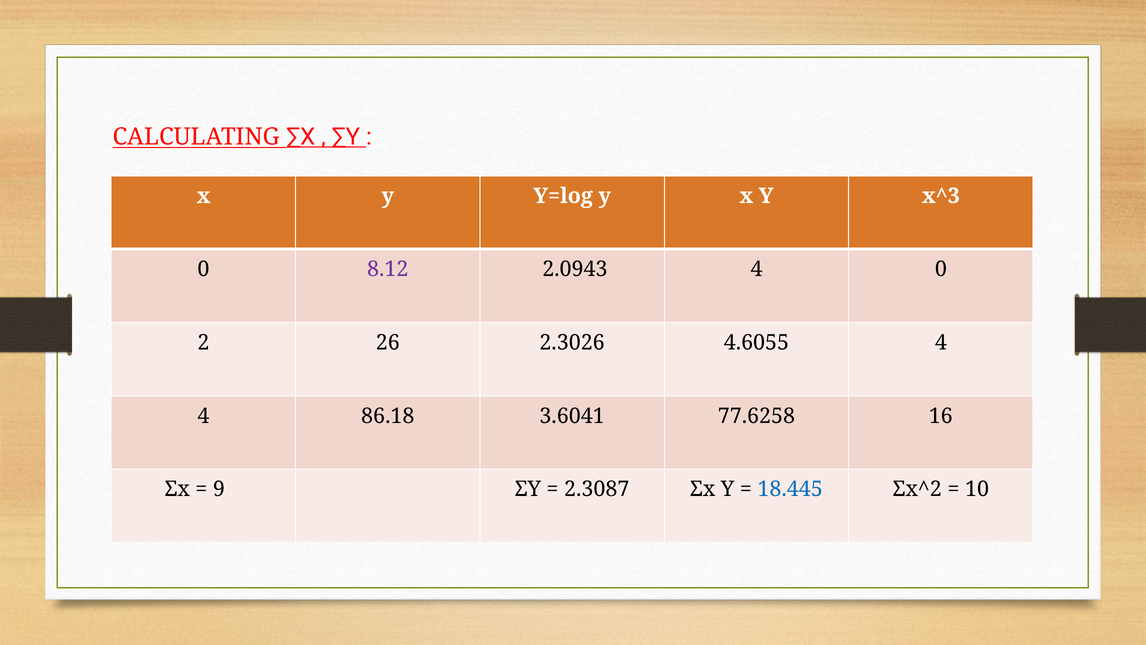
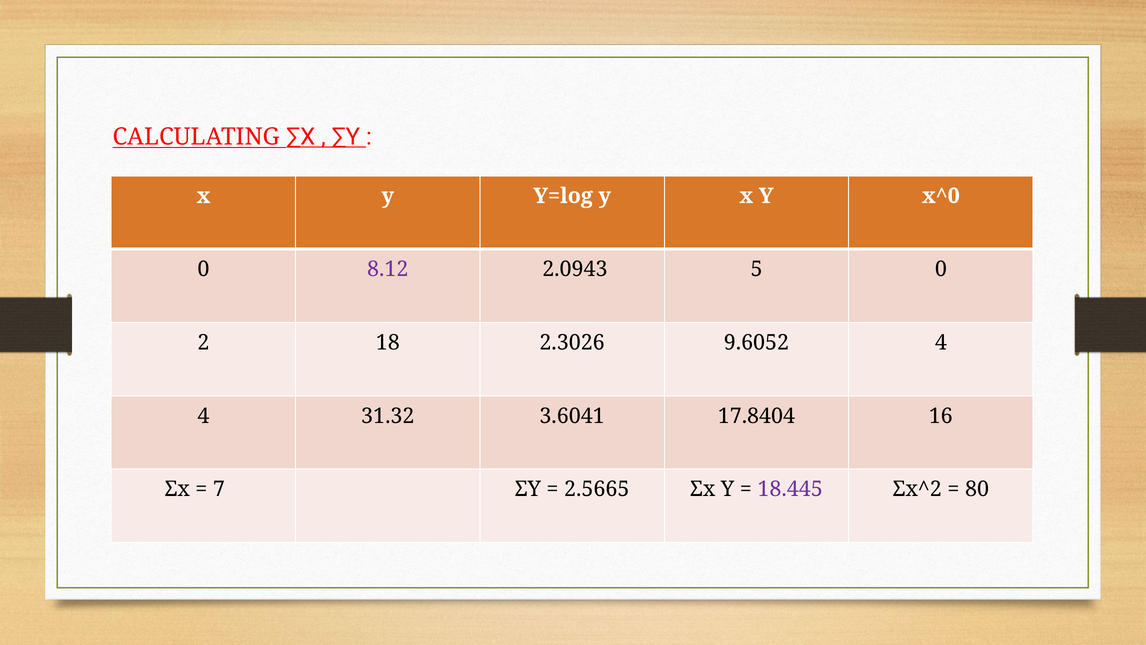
x^3: x^3 -> x^0
2.0943 4: 4 -> 5
26: 26 -> 18
4.6055: 4.6055 -> 9.6052
86.18: 86.18 -> 31.32
77.6258: 77.6258 -> 17.8404
9: 9 -> 7
2.3087: 2.3087 -> 2.5665
18.445 colour: blue -> purple
10: 10 -> 80
